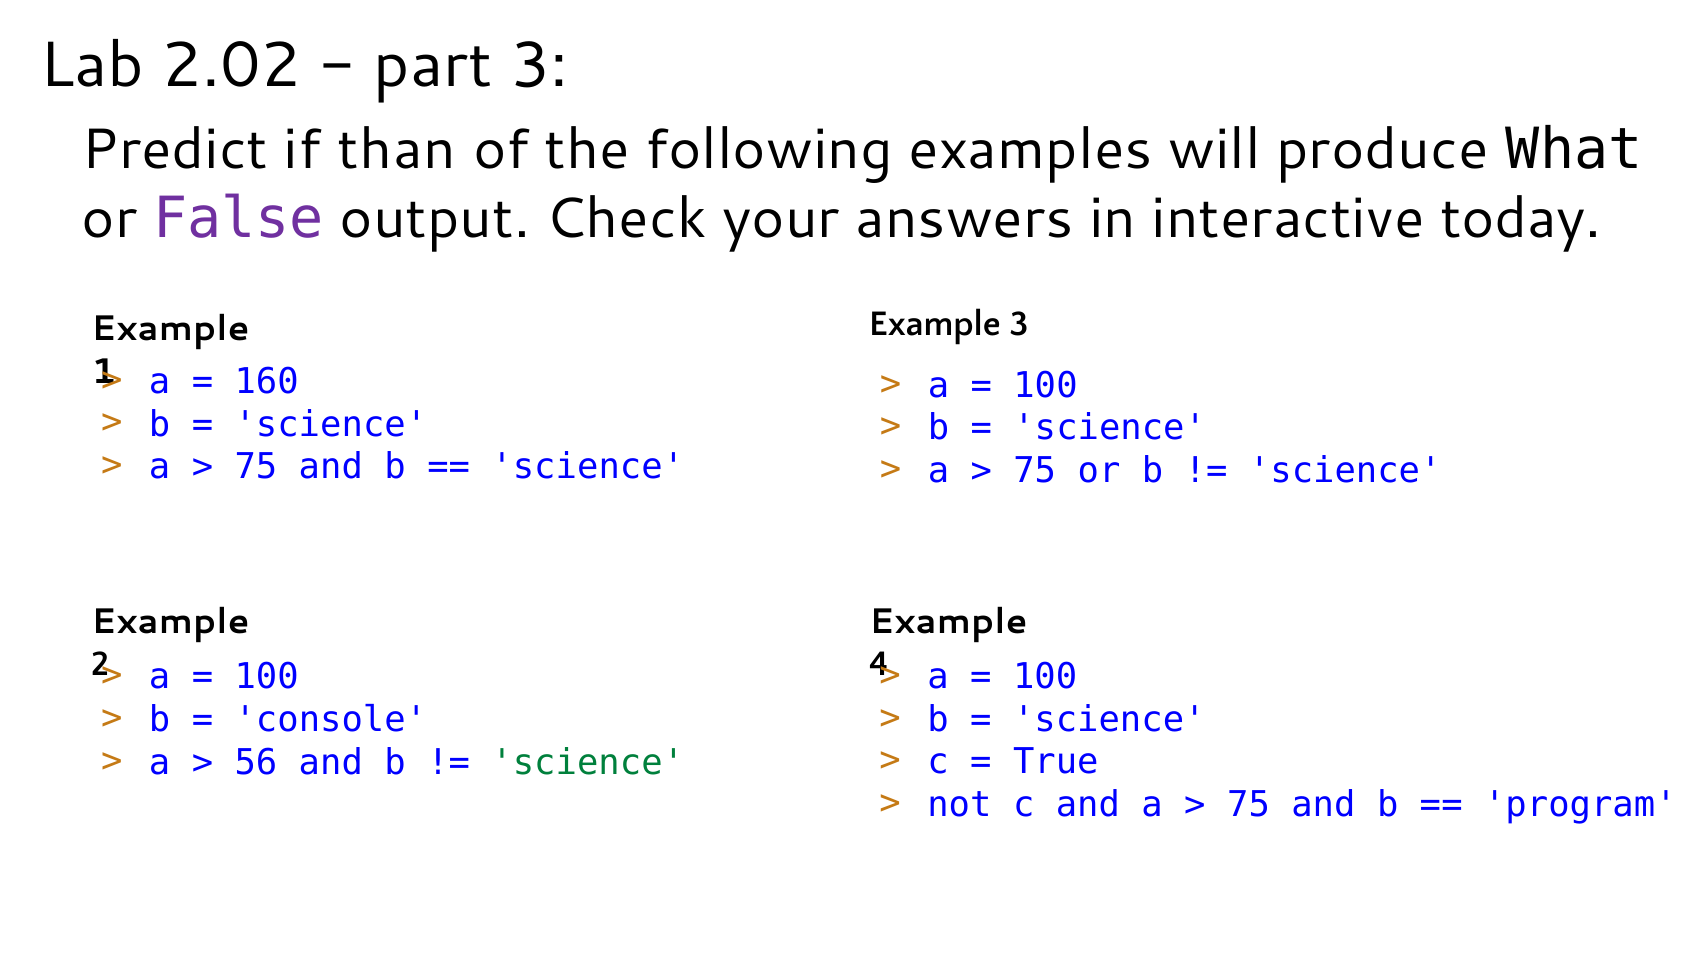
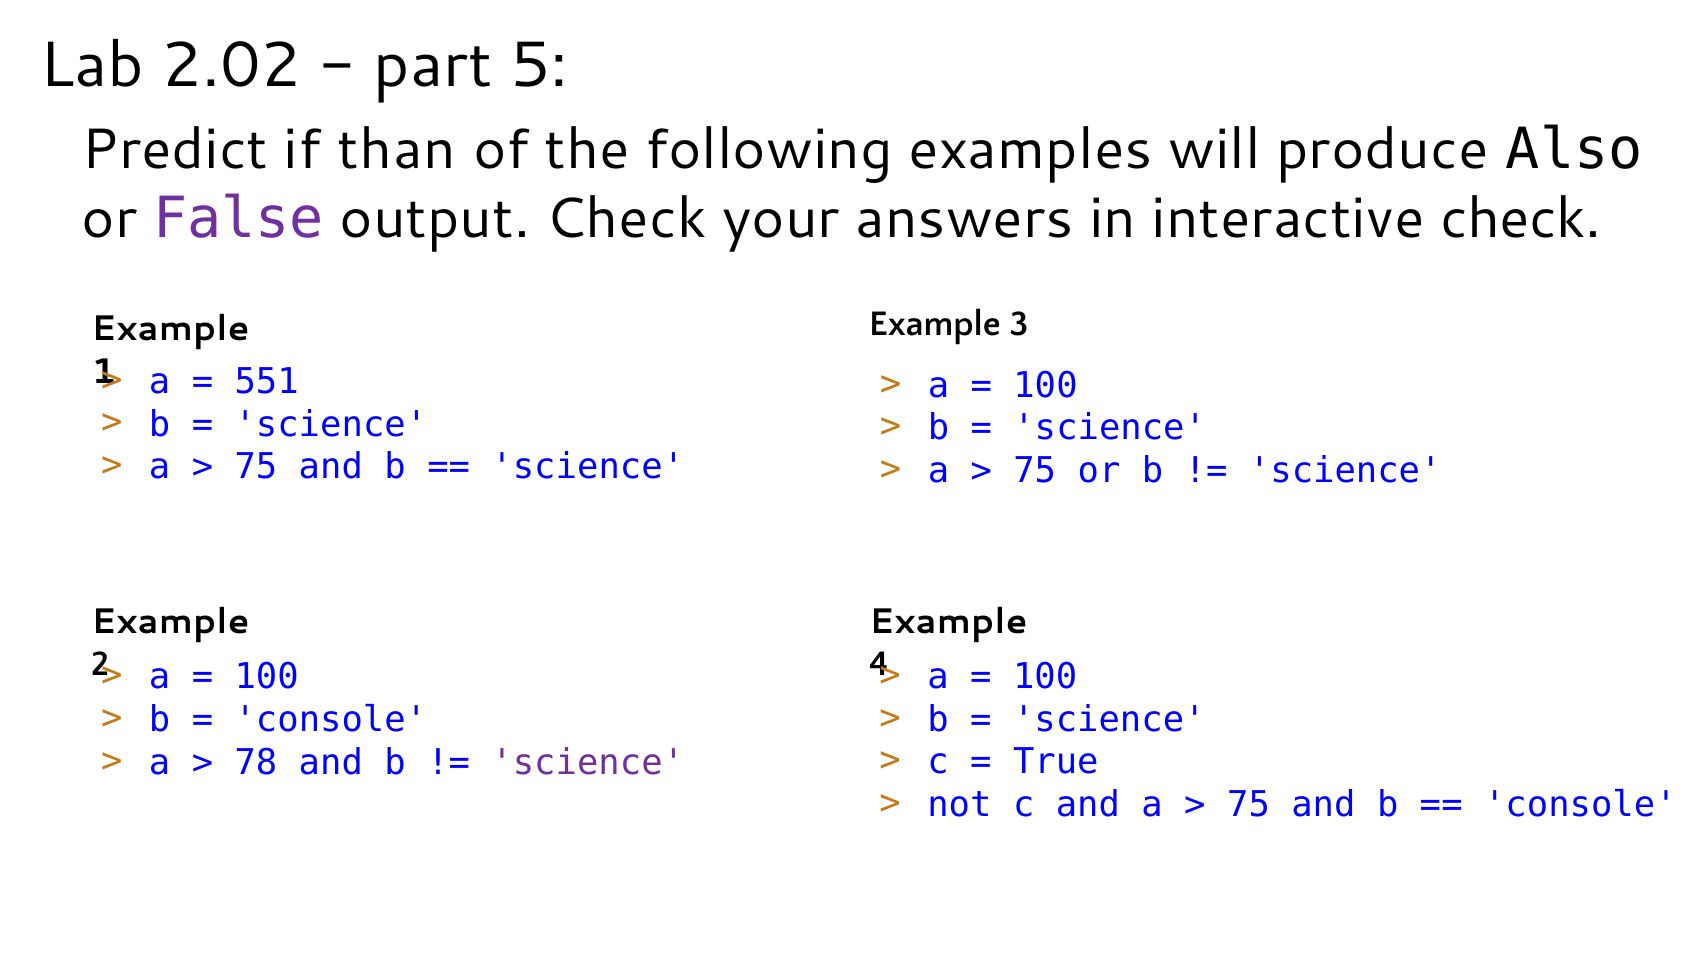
part 3: 3 -> 5
What: What -> Also
interactive today: today -> check
160: 160 -> 551
56: 56 -> 78
science at (588, 762) colour: green -> purple
program at (1580, 805): program -> console
